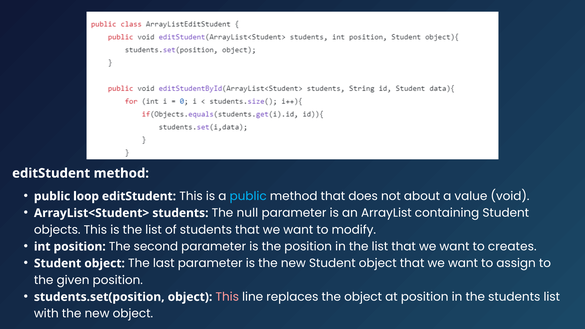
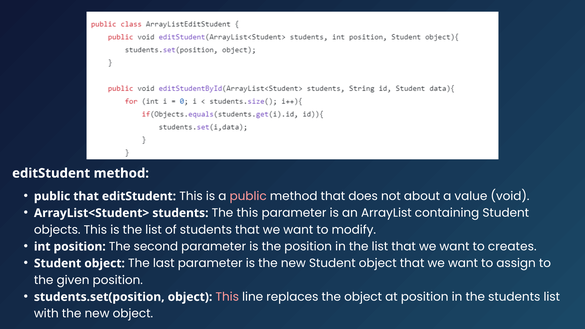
public loop: loop -> that
public at (248, 196) colour: light blue -> pink
The null: null -> this
